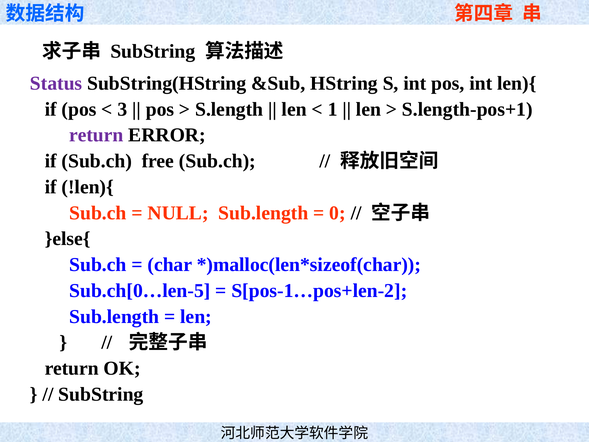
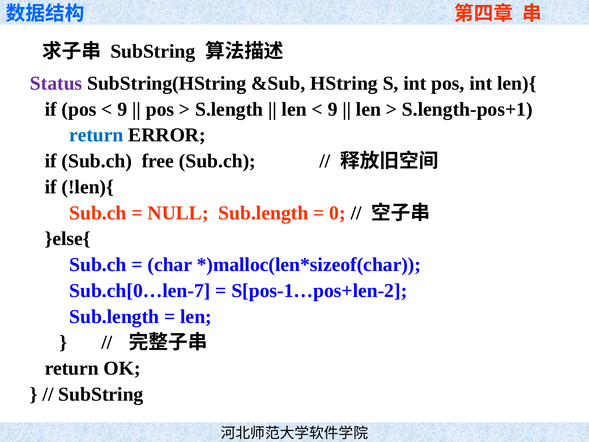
3 at (122, 109): 3 -> 9
1 at (333, 109): 1 -> 9
return at (96, 135) colour: purple -> blue
Sub.ch[0…len-5: Sub.ch[0…len-5 -> Sub.ch[0…len-7
